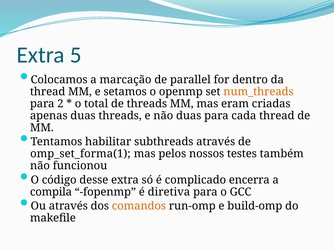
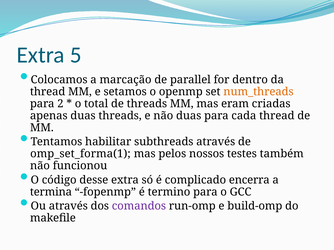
compila: compila -> termina
diretiva: diretiva -> termino
comandos colour: orange -> purple
